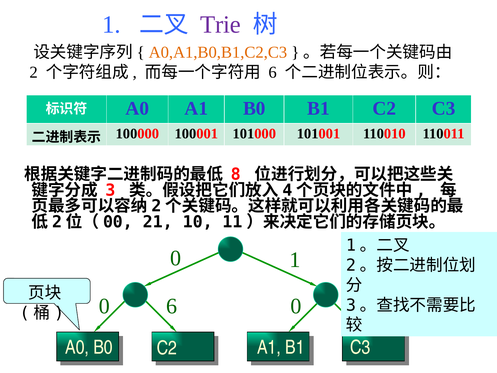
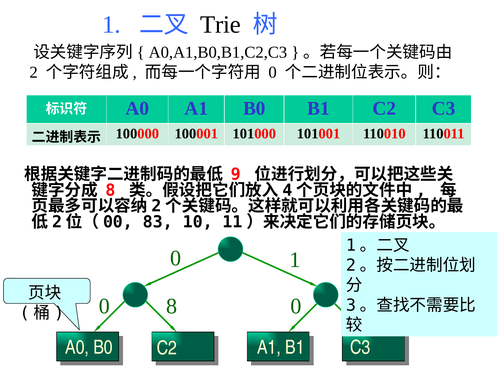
Trie colour: purple -> black
A0,A1,B0,B1,C2,C3 colour: orange -> black
6 at (273, 72): 6 -> 0
8: 8 -> 9
3 at (110, 190): 3 -> 8
21: 21 -> 83
0 6: 6 -> 8
